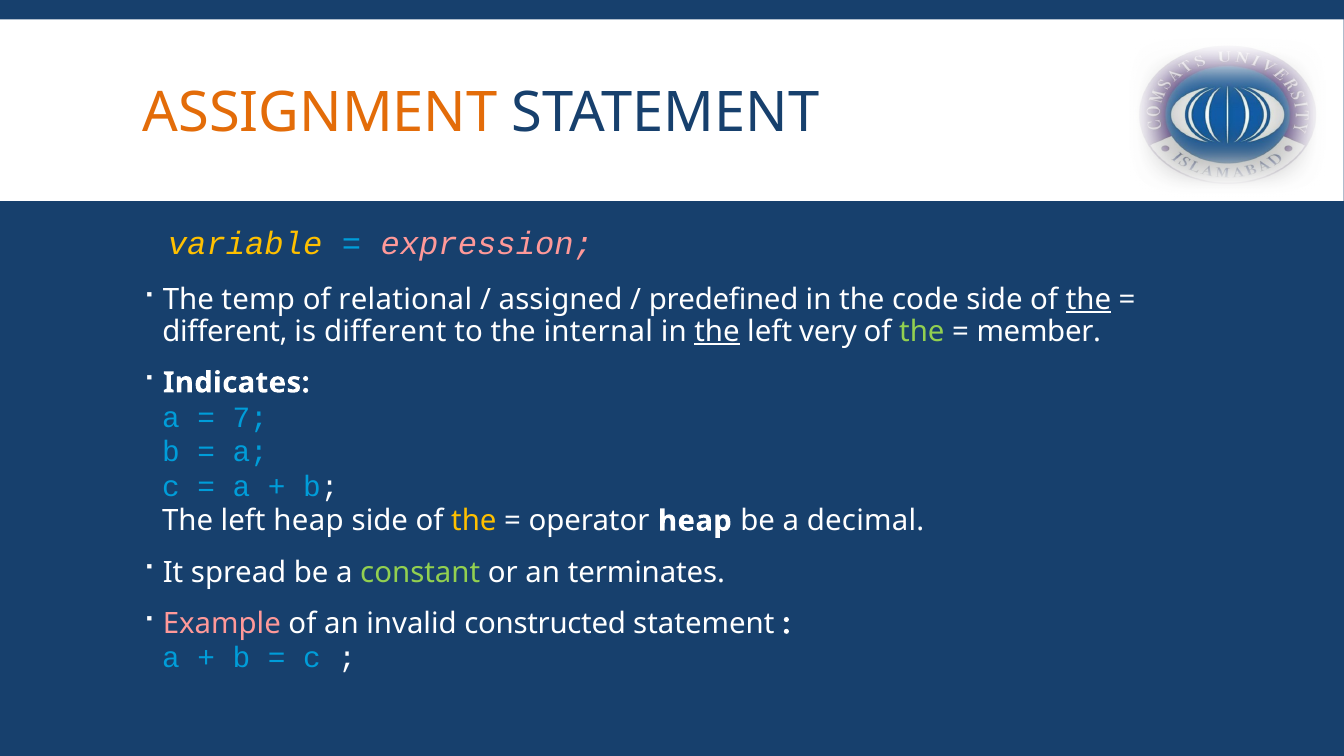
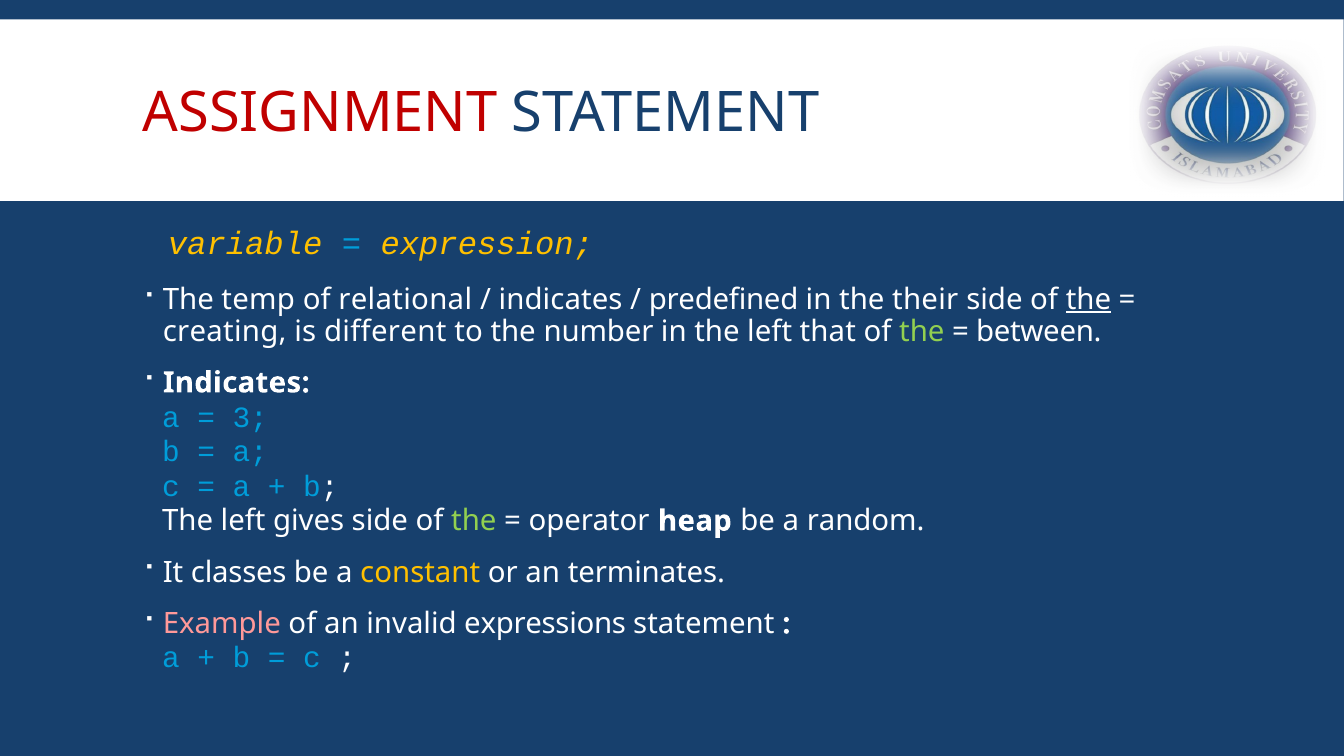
ASSIGNMENT colour: orange -> red
expression colour: pink -> yellow
assigned at (561, 300): assigned -> indicates
code: code -> their
different at (225, 331): different -> creating
internal: internal -> number
the at (717, 331) underline: present -> none
very: very -> that
member: member -> between
7: 7 -> 3
left heap: heap -> gives
the at (474, 521) colour: yellow -> light green
decimal: decimal -> random
spread: spread -> classes
constant colour: light green -> yellow
constructed: constructed -> expressions
